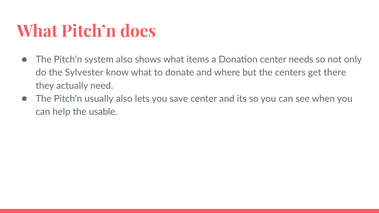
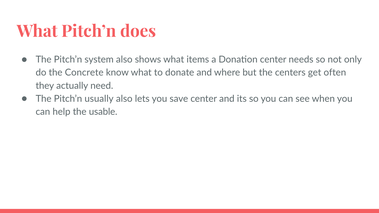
Sylvester: Sylvester -> Concrete
there: there -> often
